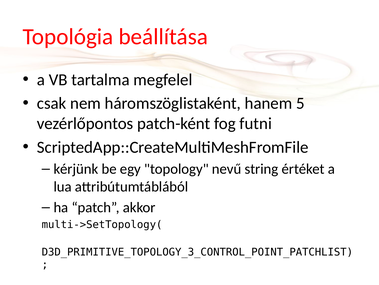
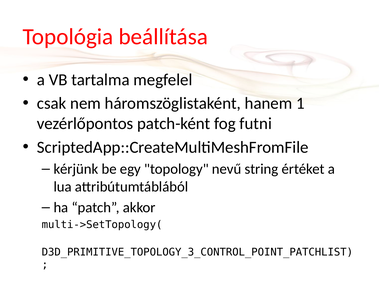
5: 5 -> 1
